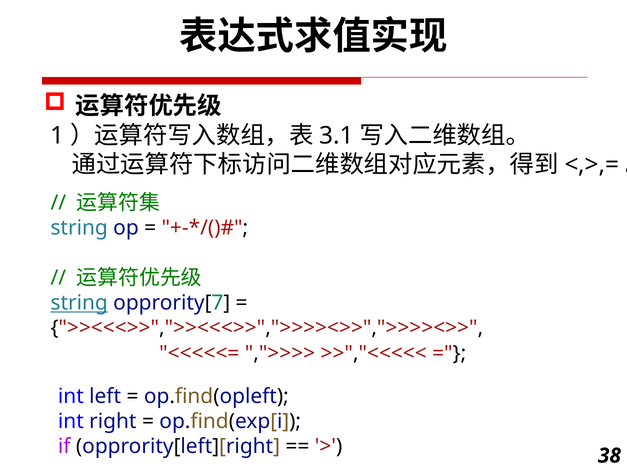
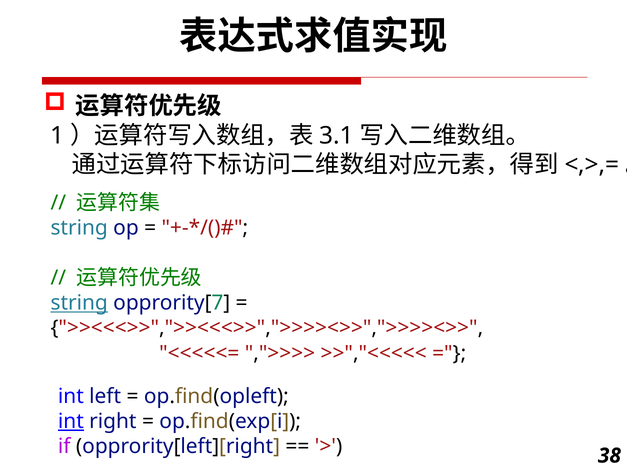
int at (71, 421) underline: none -> present
